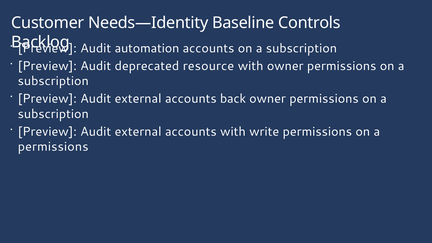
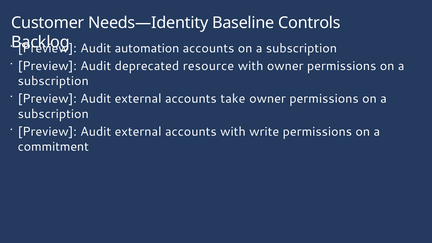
back: back -> take
permissions at (53, 147): permissions -> commitment
